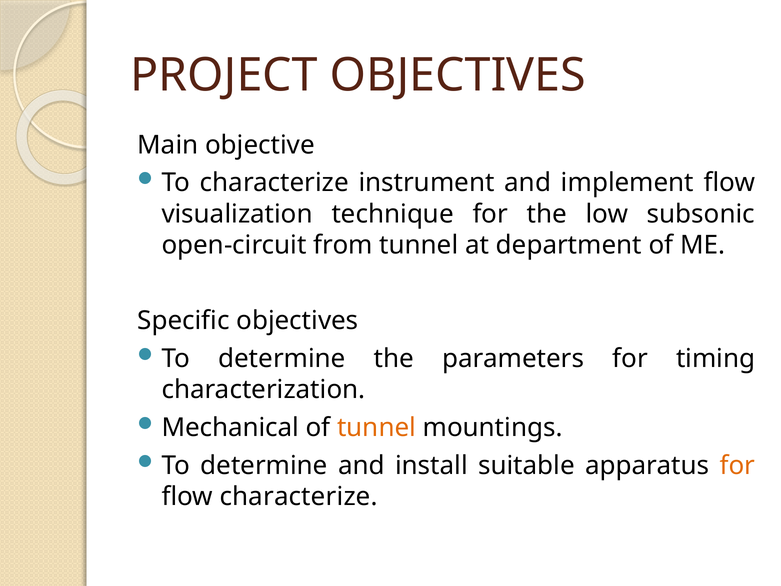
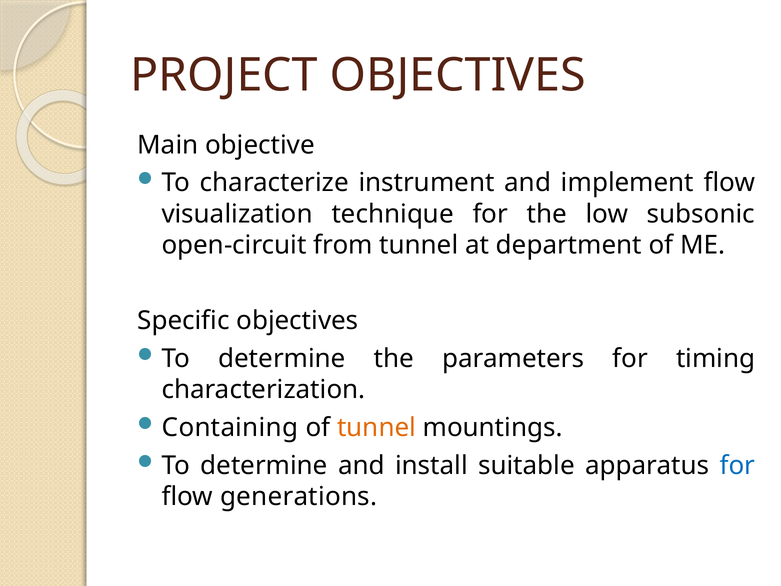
Mechanical: Mechanical -> Containing
for at (737, 465) colour: orange -> blue
flow characterize: characterize -> generations
